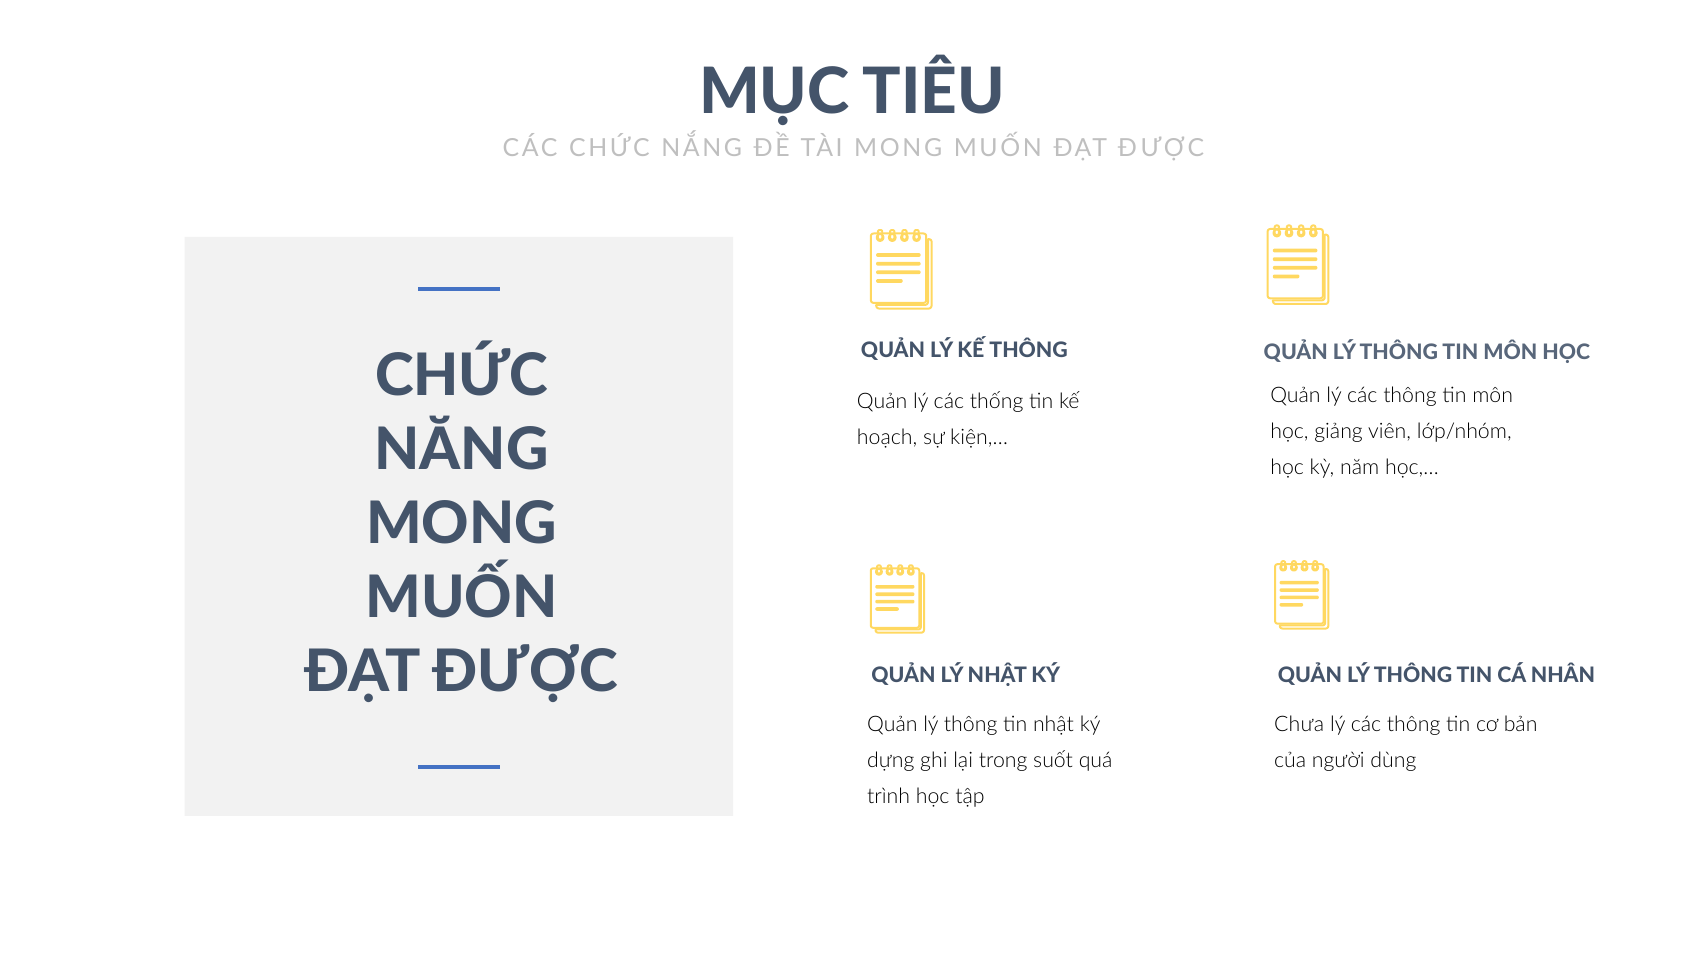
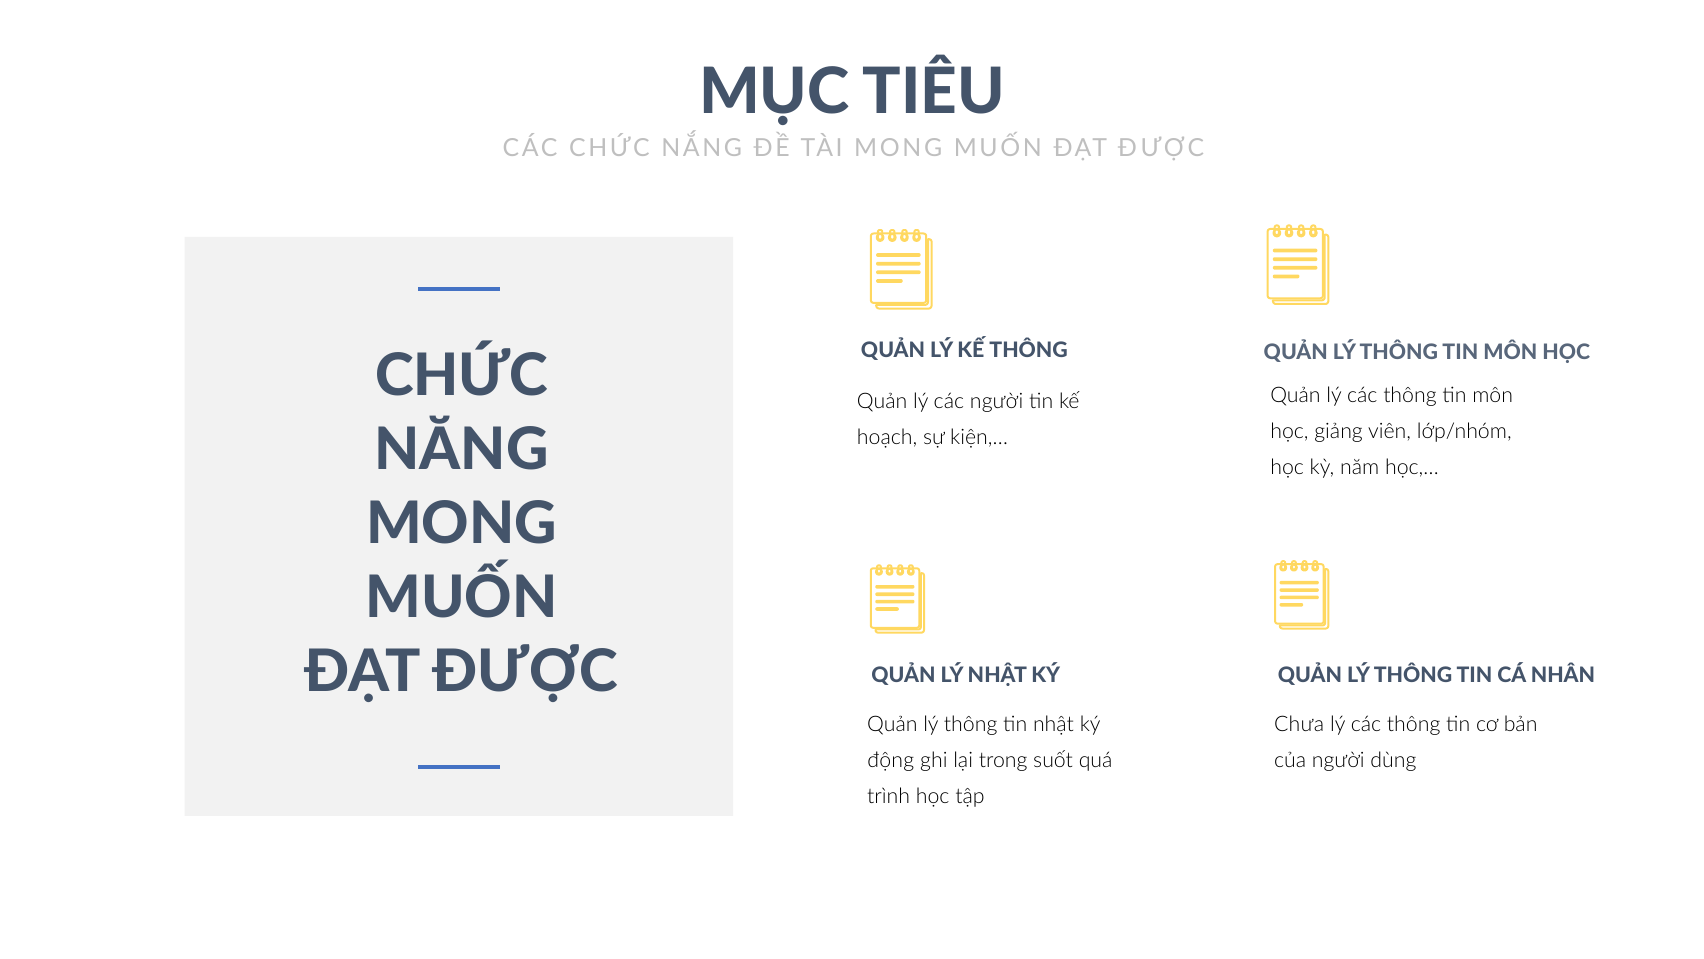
các thống: thống -> người
dựng: dựng -> động
